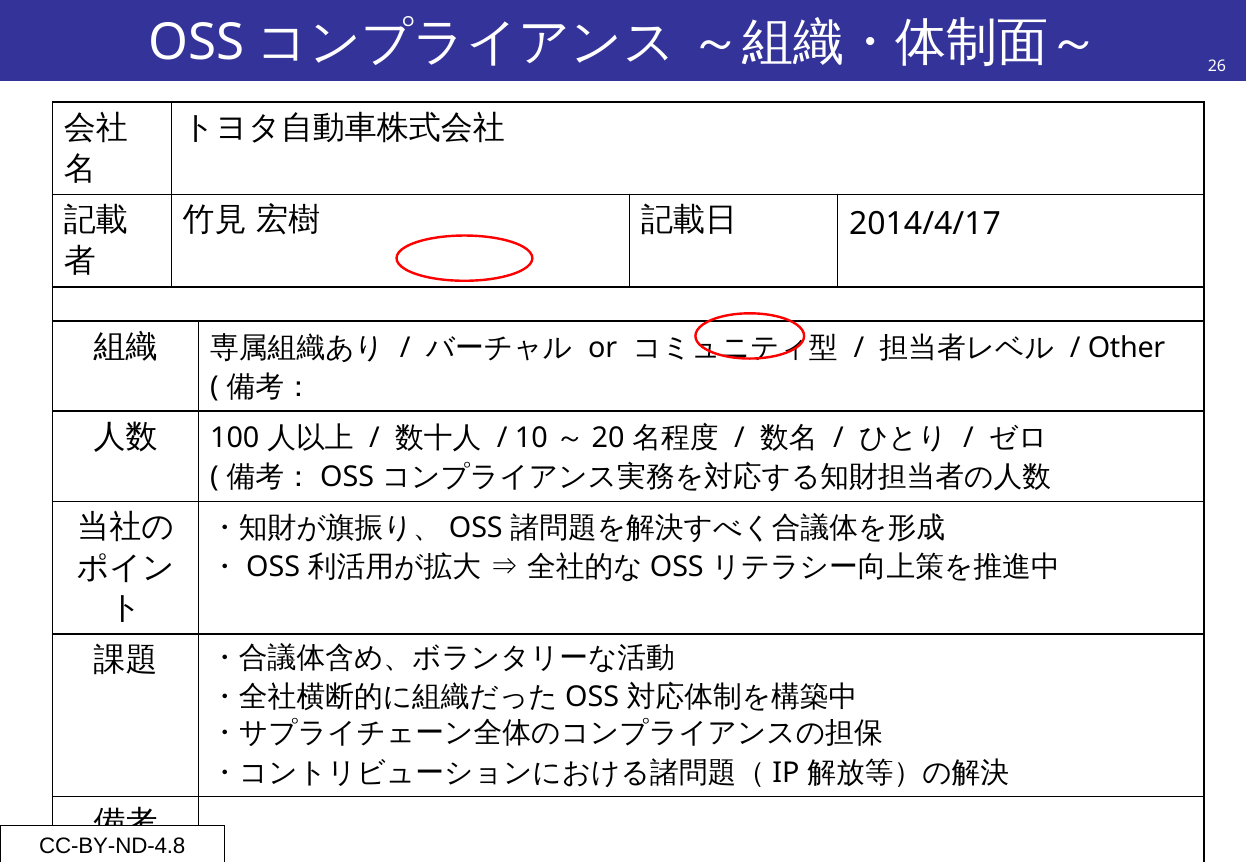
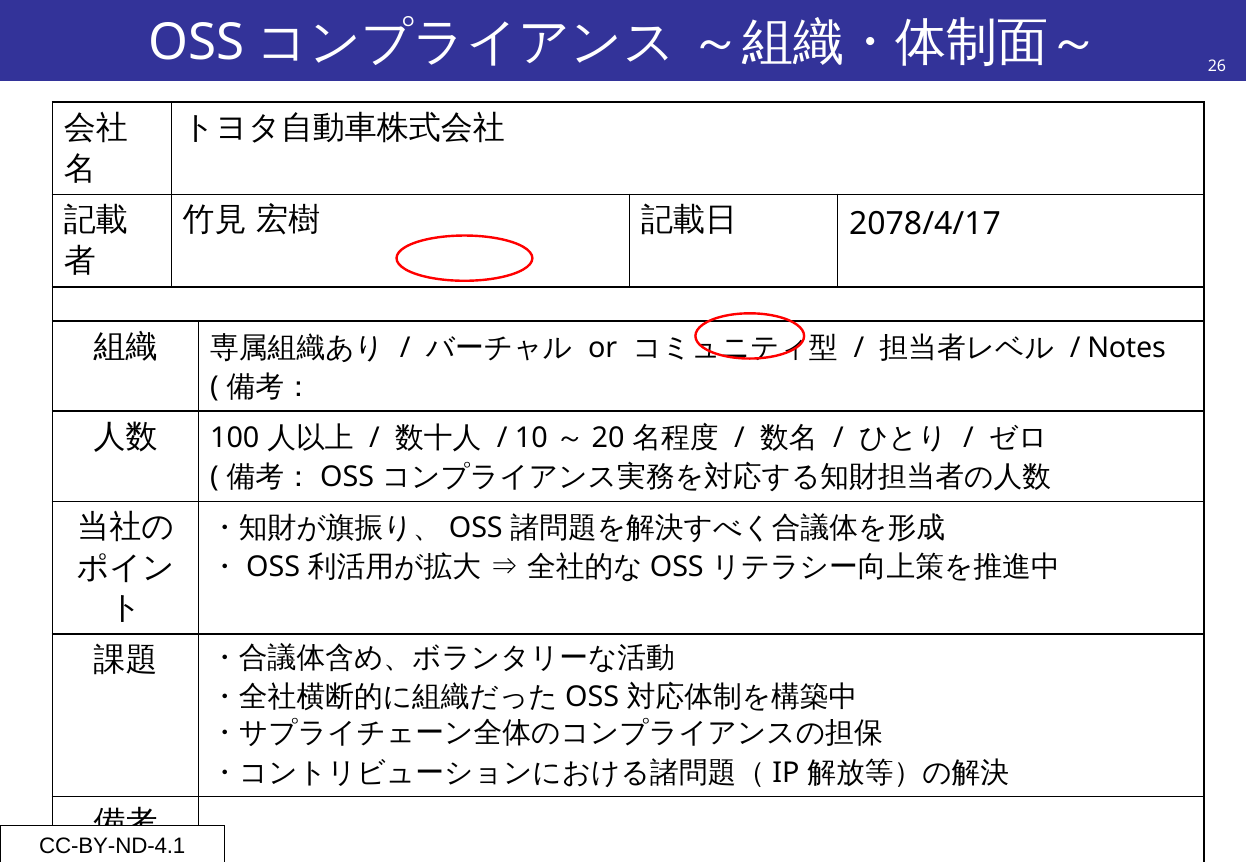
2014/4/17: 2014/4/17 -> 2078/4/17
Other: Other -> Notes
CC-BY-ND-4.8: CC-BY-ND-4.8 -> CC-BY-ND-4.1
